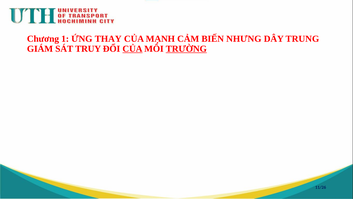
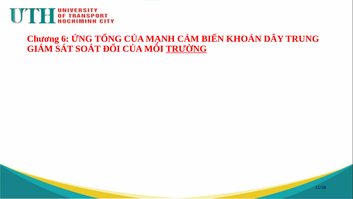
1: 1 -> 6
THAY: THAY -> TỔNG
NHƯNG: NHƯNG -> KHOẢN
TRUY: TRUY -> SOÁT
CỦA at (132, 49) underline: present -> none
